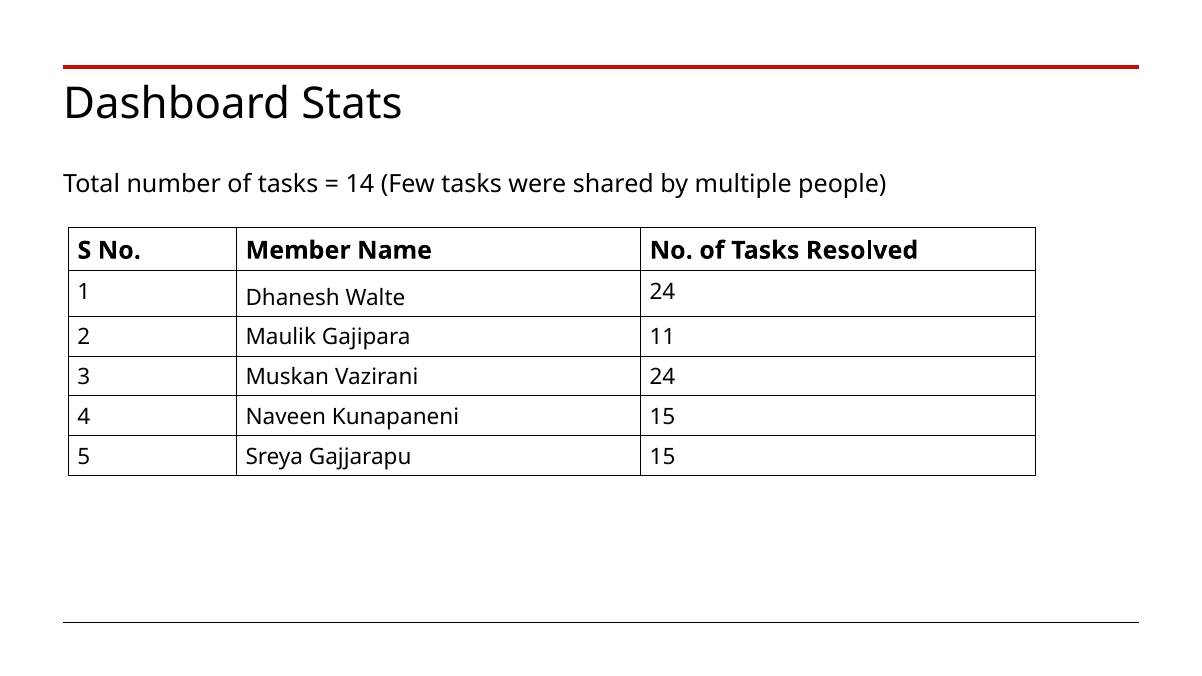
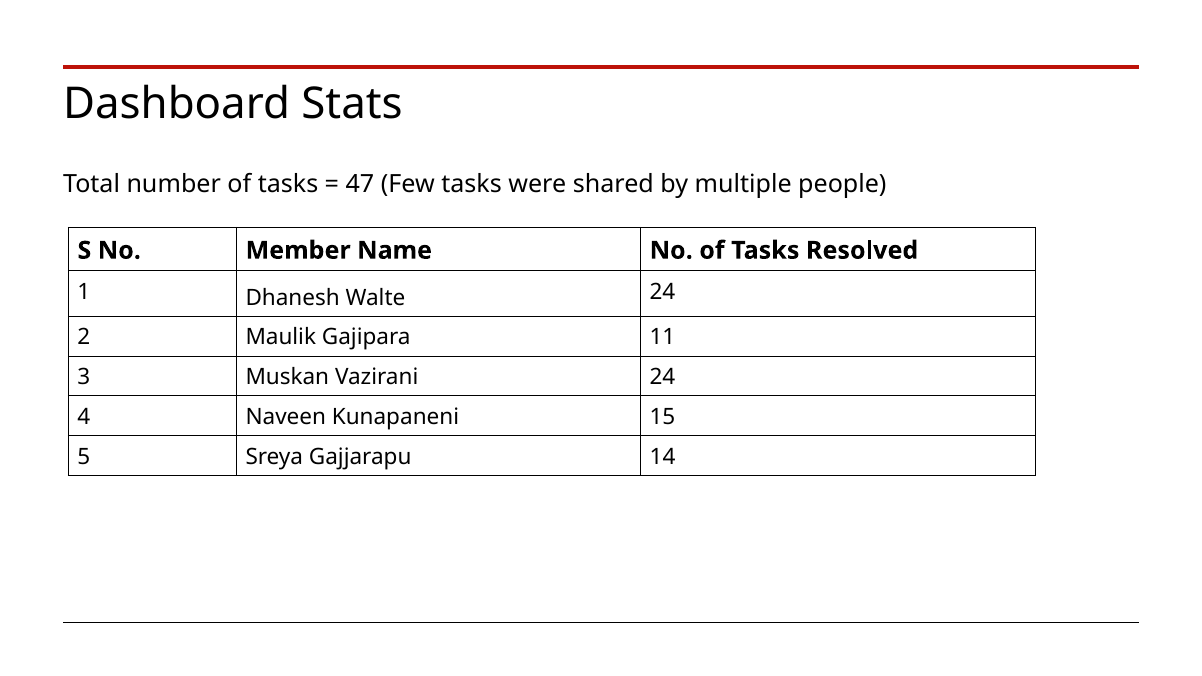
14: 14 -> 47
Gajjarapu 15: 15 -> 14
